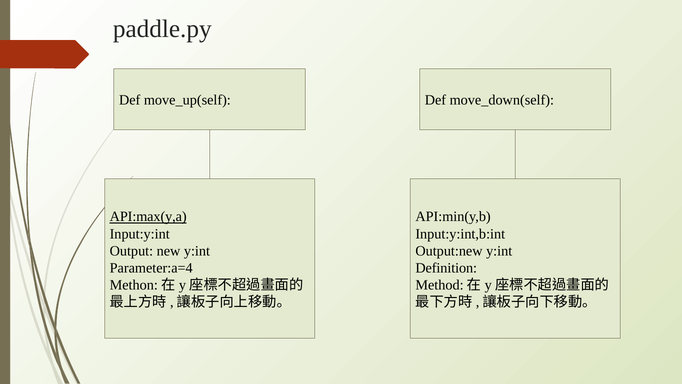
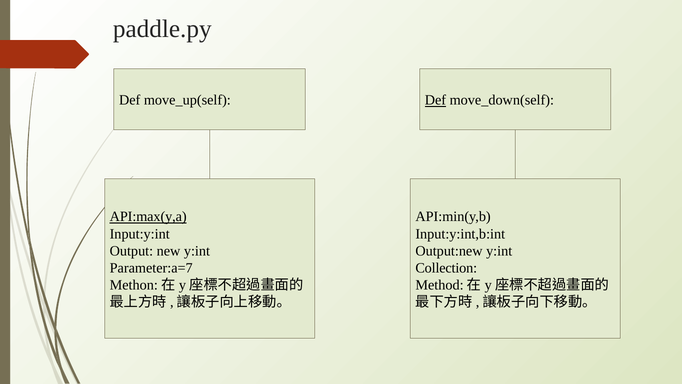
Def at (435, 100) underline: none -> present
Parameter:a=4: Parameter:a=4 -> Parameter:a=7
Definition: Definition -> Collection
